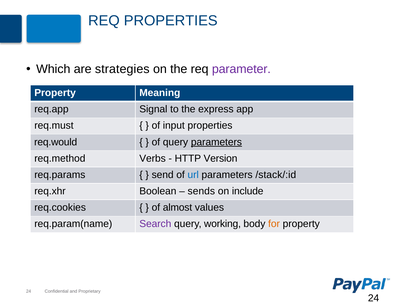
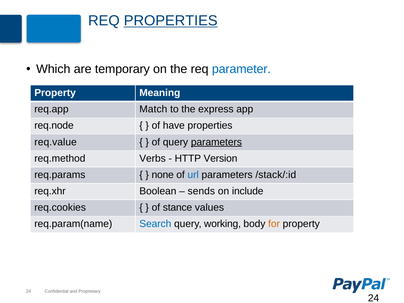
PROPERTIES at (171, 21) underline: none -> present
strategies: strategies -> temporary
parameter colour: purple -> blue
Signal: Signal -> Match
req.must: req.must -> req.node
input: input -> have
req.would: req.would -> req.value
send: send -> none
almost: almost -> stance
Search colour: purple -> blue
